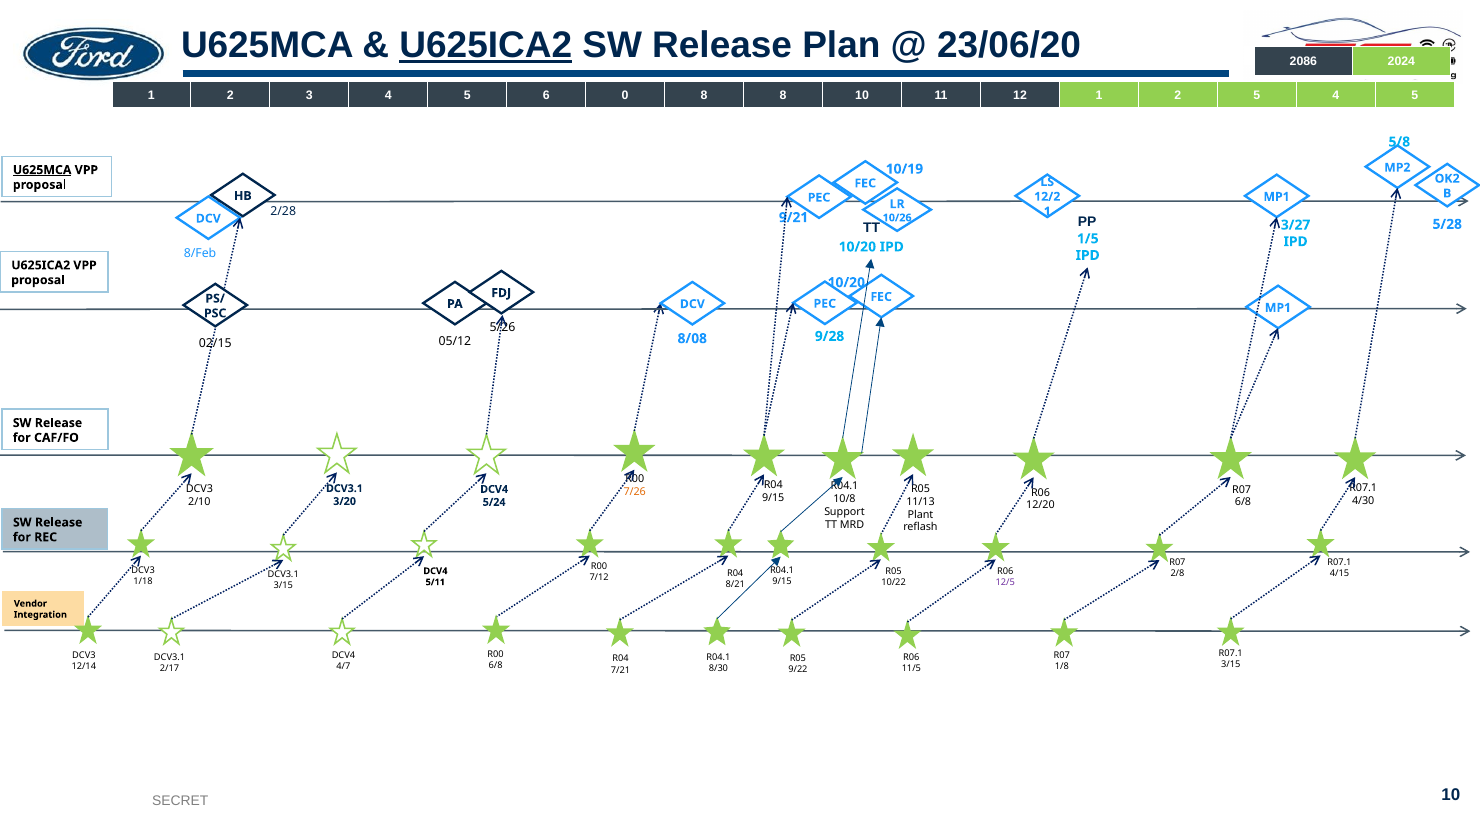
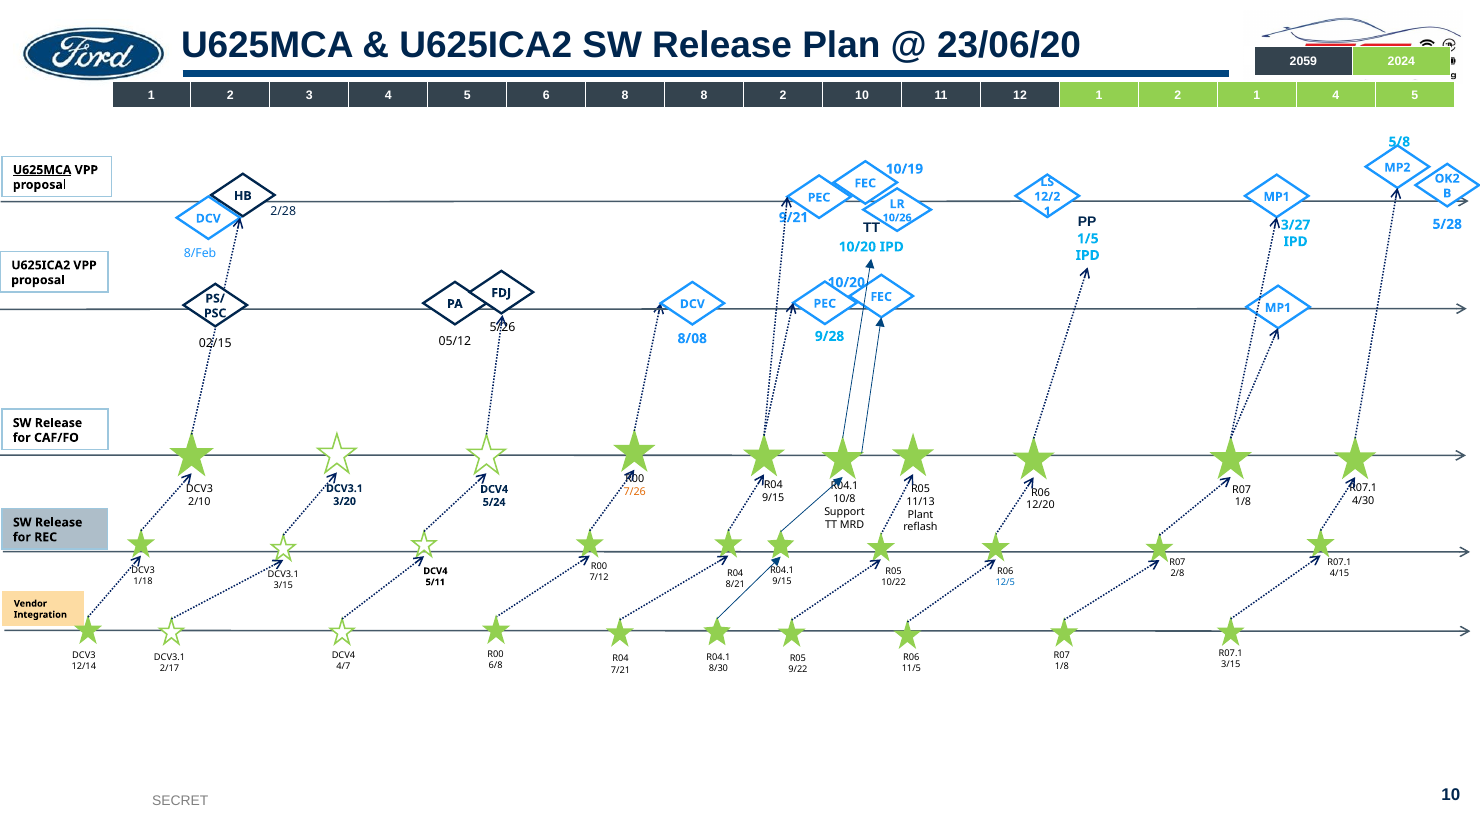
U625ICA2 at (486, 46) underline: present -> none
2086: 2086 -> 2059
6 0: 0 -> 8
8 8: 8 -> 2
2 5: 5 -> 1
6/8 at (1243, 503): 6/8 -> 1/8
12/5 colour: purple -> blue
